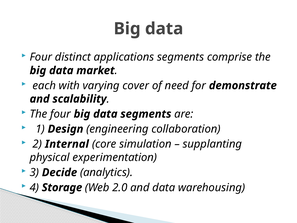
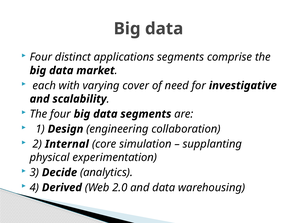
demonstrate: demonstrate -> investigative
Storage: Storage -> Derived
